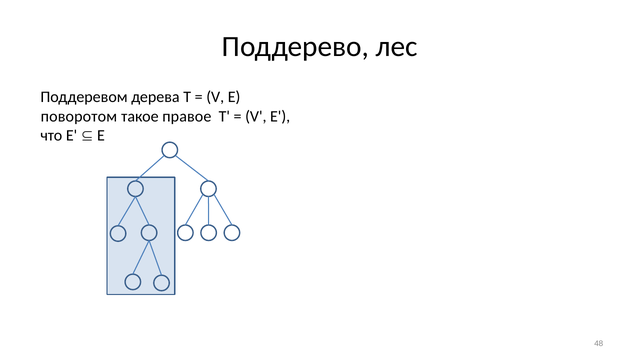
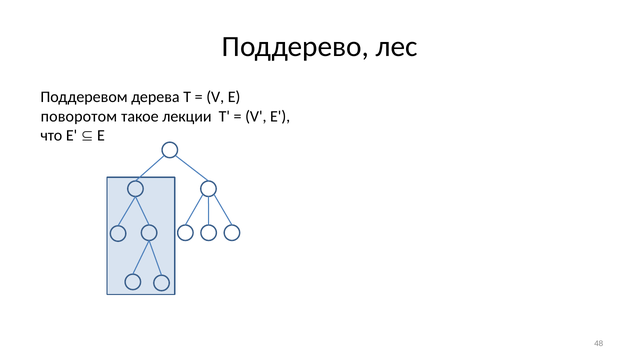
правое: правое -> лекции
